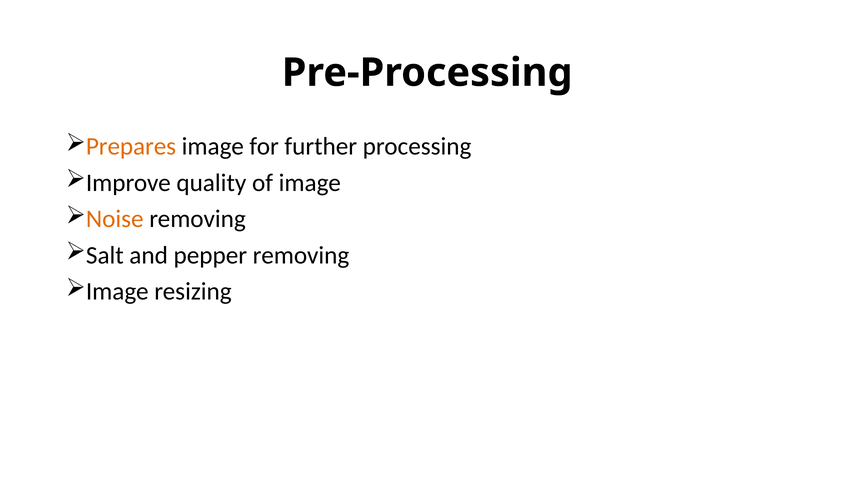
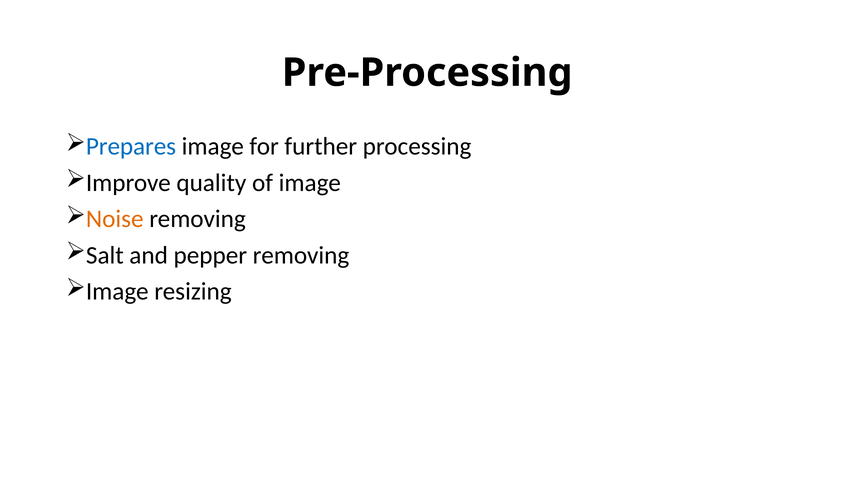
Prepares colour: orange -> blue
